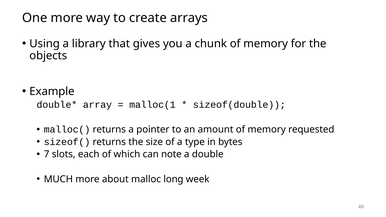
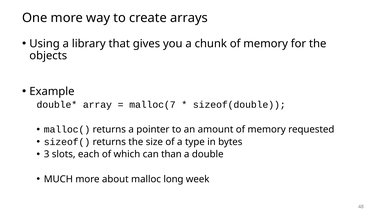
malloc(1: malloc(1 -> malloc(7
7: 7 -> 3
note: note -> than
